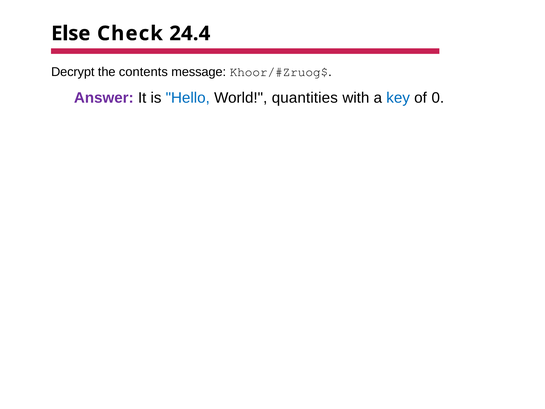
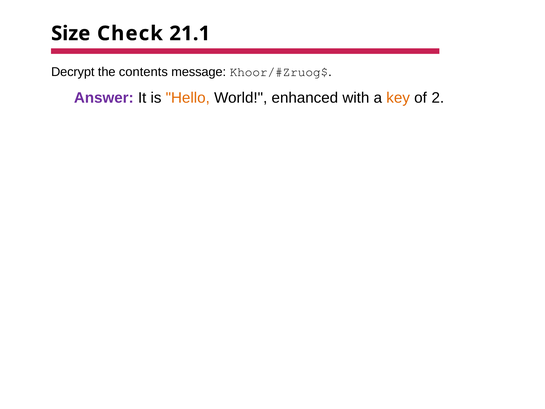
Else: Else -> Size
24.4: 24.4 -> 21.1
Hello colour: blue -> orange
quantities: quantities -> enhanced
key colour: blue -> orange
0: 0 -> 2
